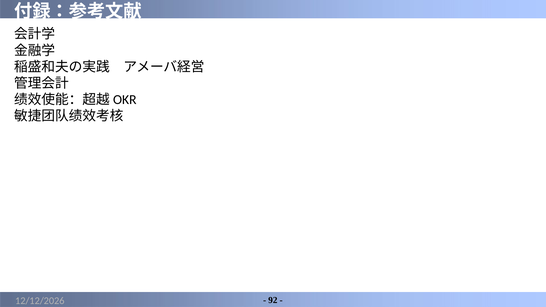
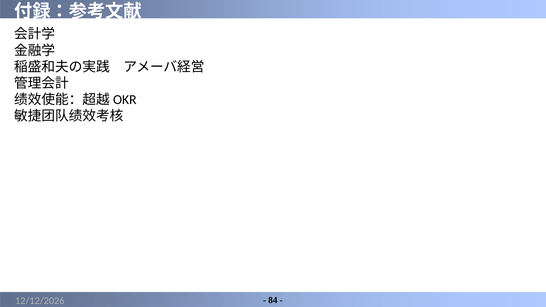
92: 92 -> 84
